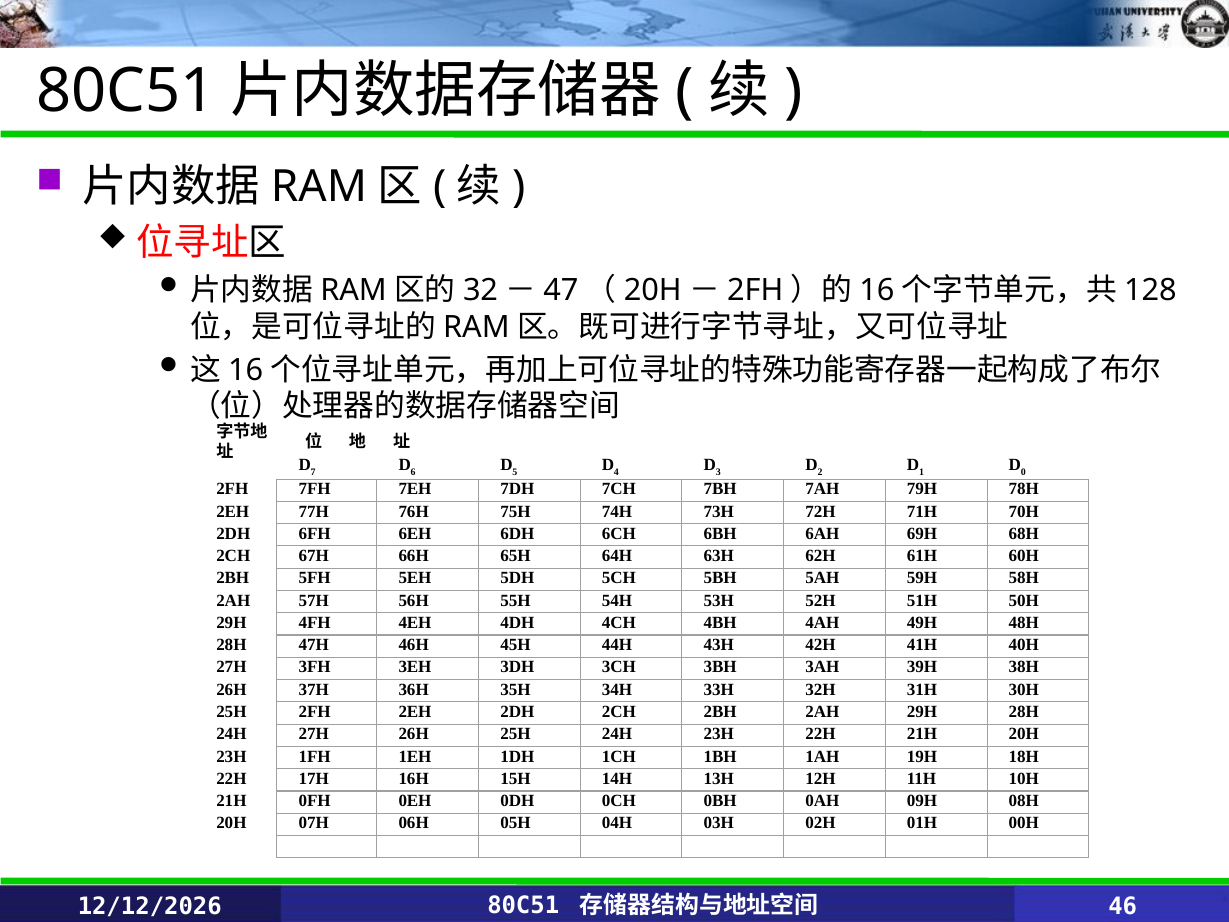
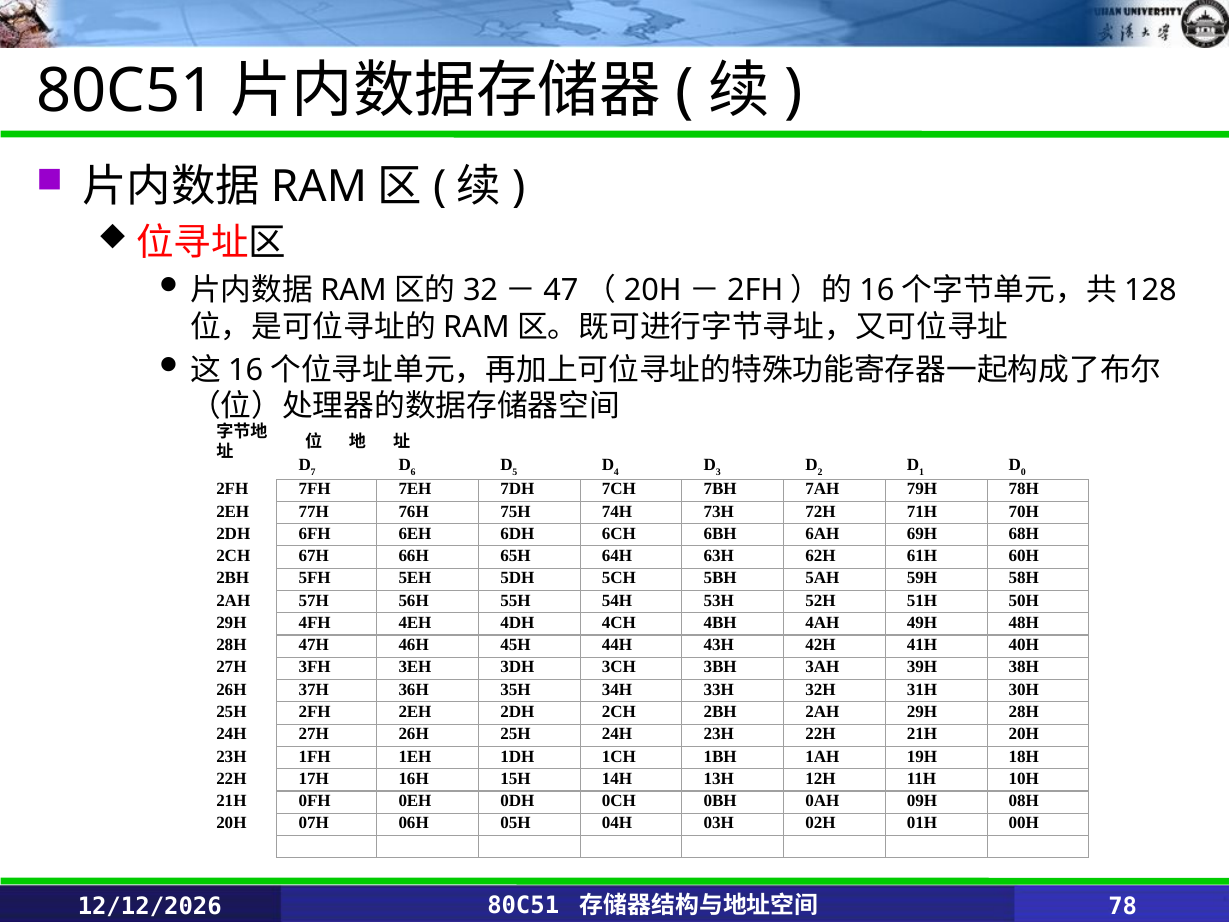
46: 46 -> 78
